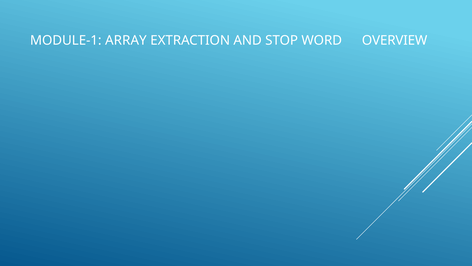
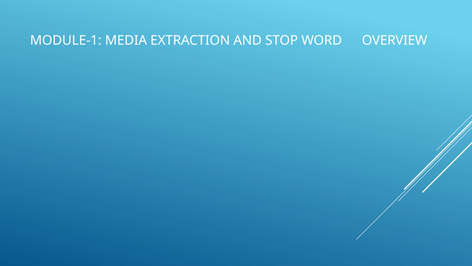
ARRAY: ARRAY -> MEDIA
